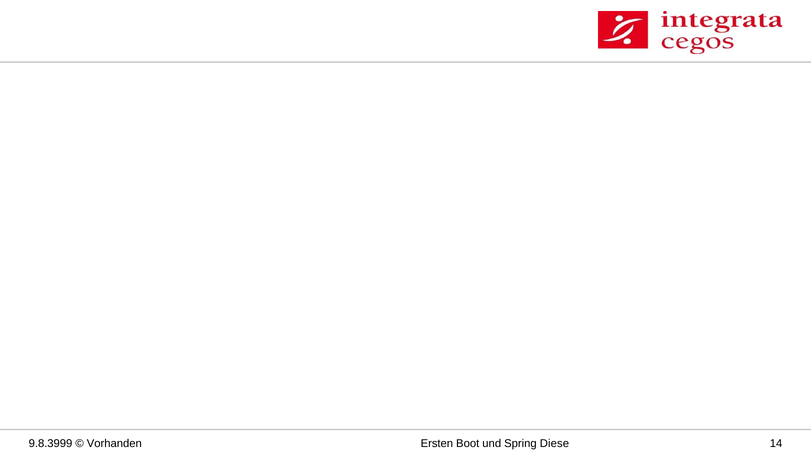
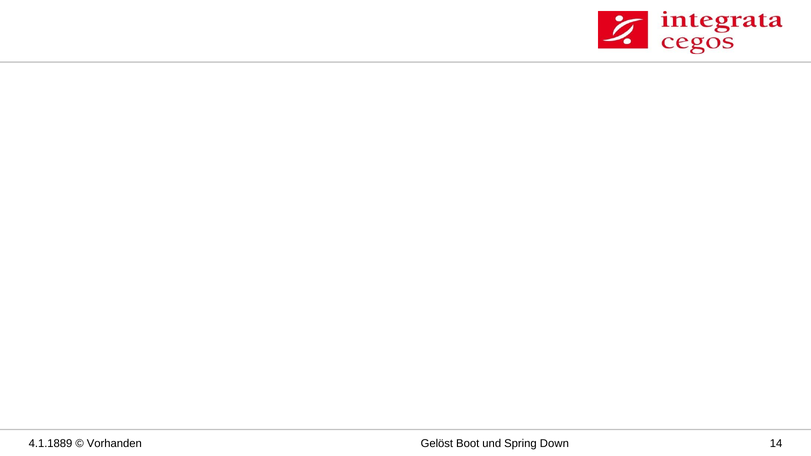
9.8.3999: 9.8.3999 -> 4.1.1889
Ersten: Ersten -> Gelöst
Diese: Diese -> Down
